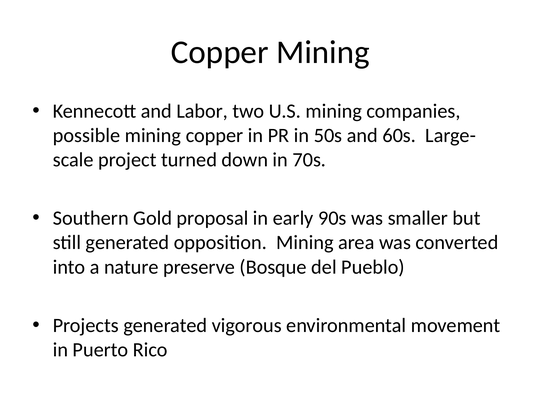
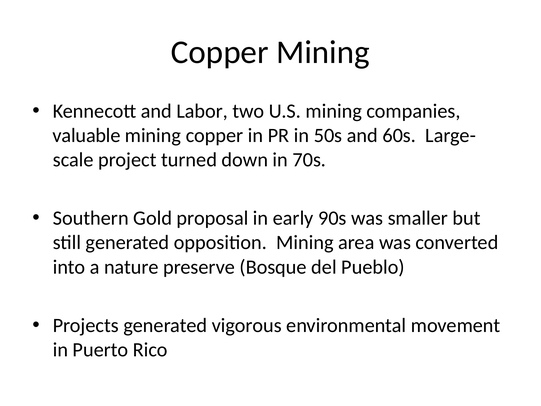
possible: possible -> valuable
